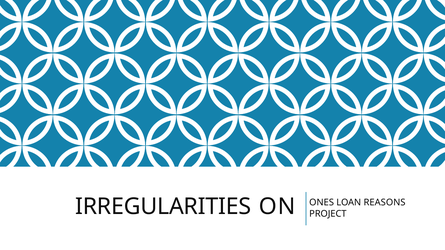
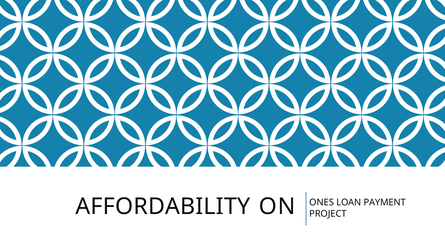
IRREGULARITIES: IRREGULARITIES -> AFFORDABILITY
REASONS: REASONS -> PAYMENT
